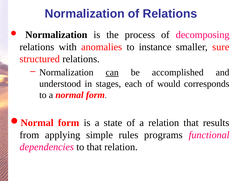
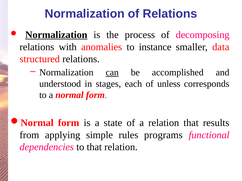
Normalization at (56, 35) underline: none -> present
sure: sure -> data
would: would -> unless
